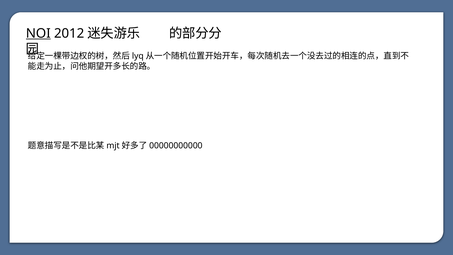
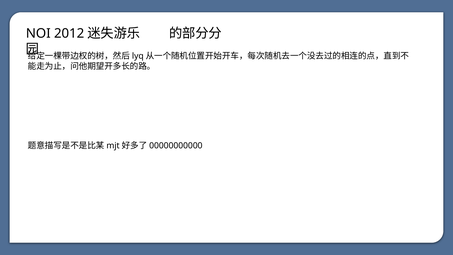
NOI underline: present -> none
